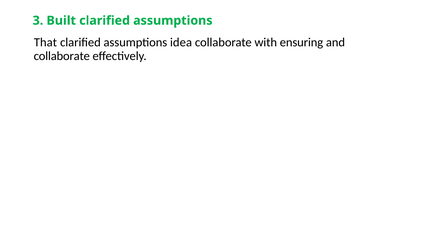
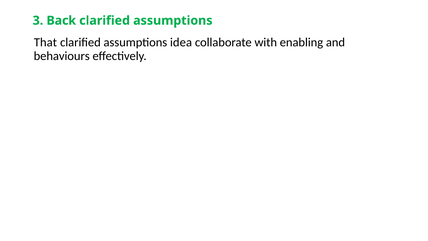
Built: Built -> Back
ensuring: ensuring -> enabling
collaborate at (62, 56): collaborate -> behaviours
